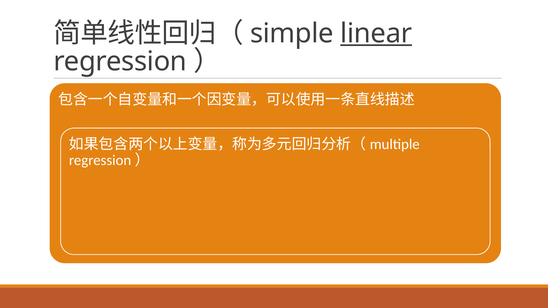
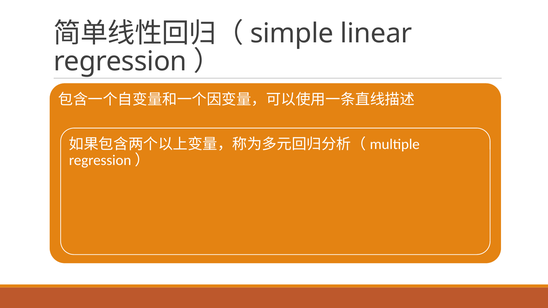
linear underline: present -> none
